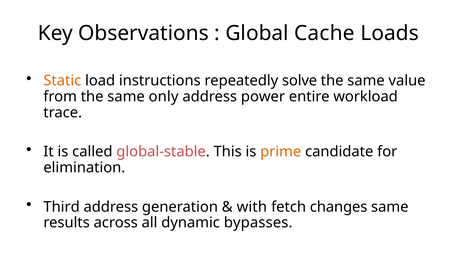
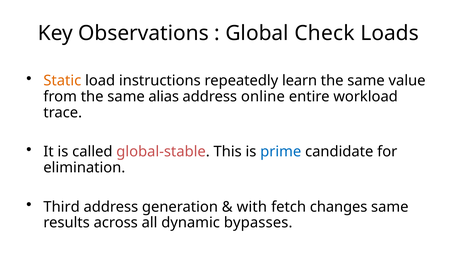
Cache: Cache -> Check
solve: solve -> learn
only: only -> alias
power: power -> online
prime colour: orange -> blue
